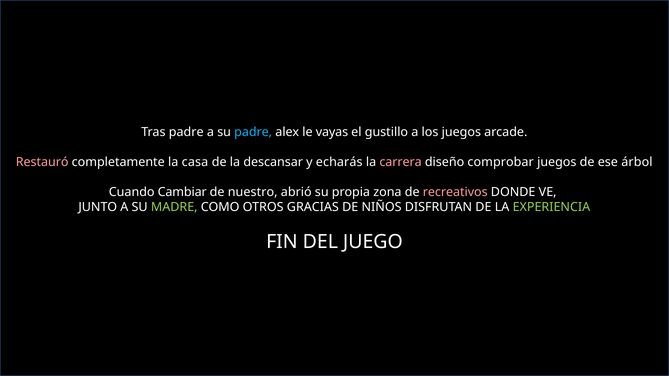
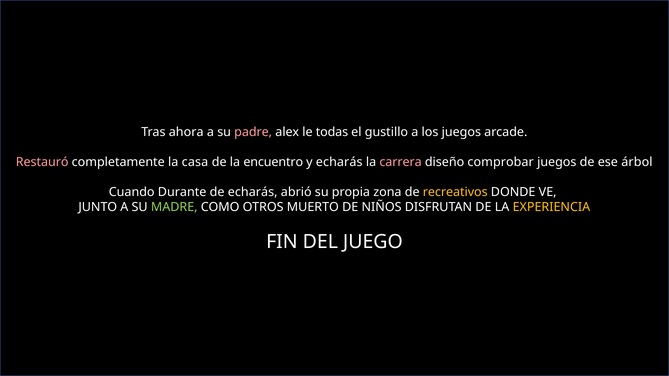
Tras padre: padre -> ahora
padre at (253, 132) colour: light blue -> pink
vayas: vayas -> todas
descansar: descansar -> encuentro
Cambiar: Cambiar -> Durante
de nuestro: nuestro -> echarás
recreativos colour: pink -> yellow
GRACIAS: GRACIAS -> MUERTO
EXPERIENCIA colour: light green -> yellow
